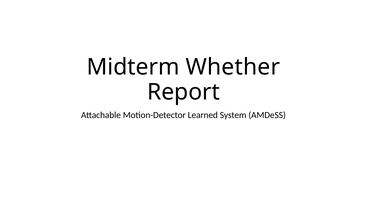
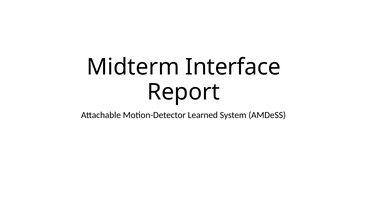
Whether: Whether -> Interface
